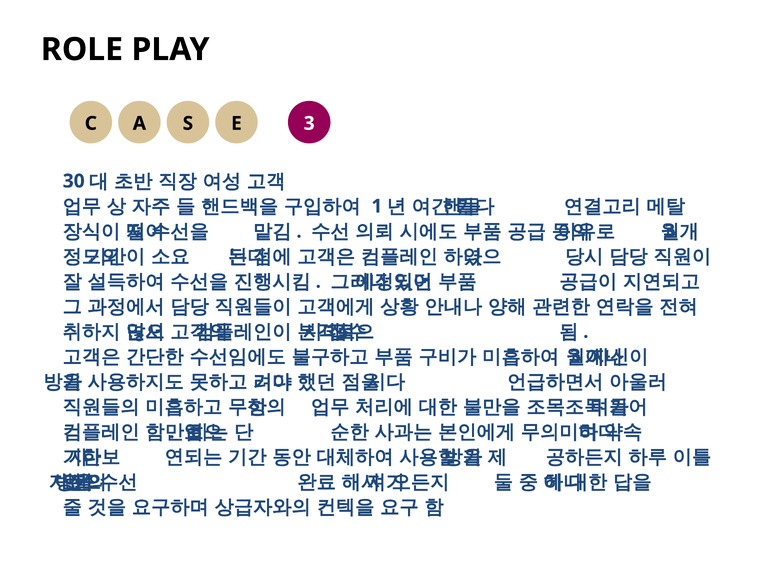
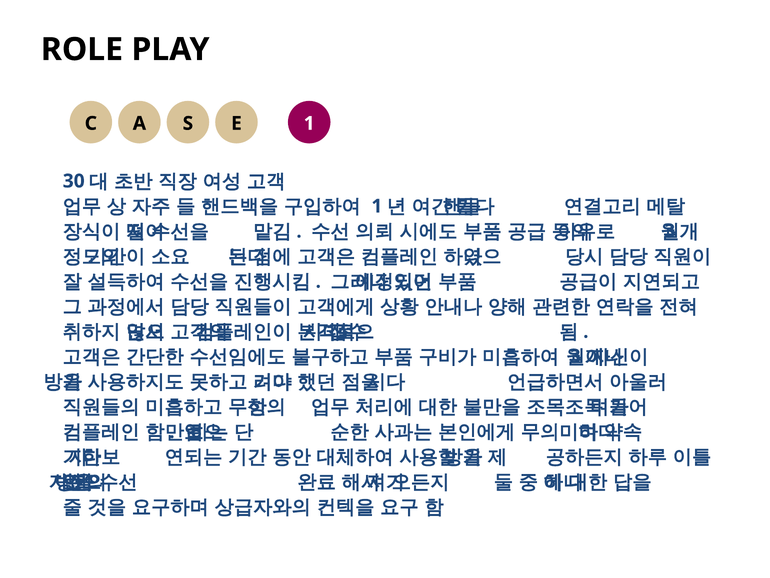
E 3: 3 -> 1
